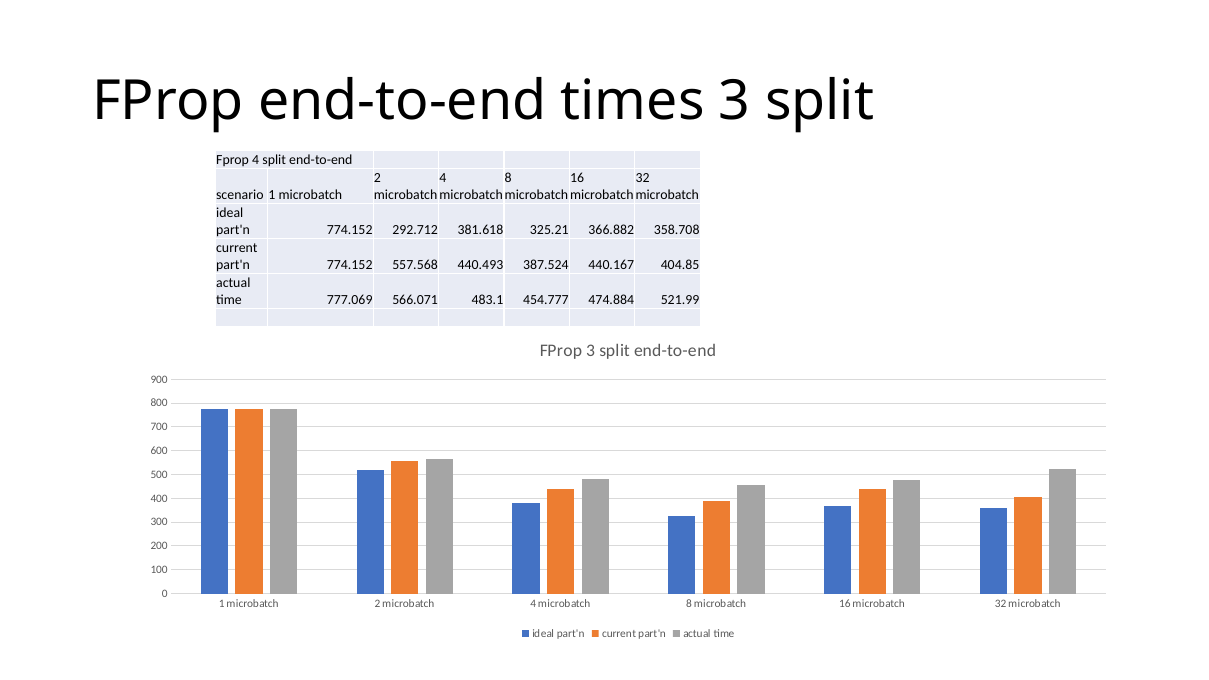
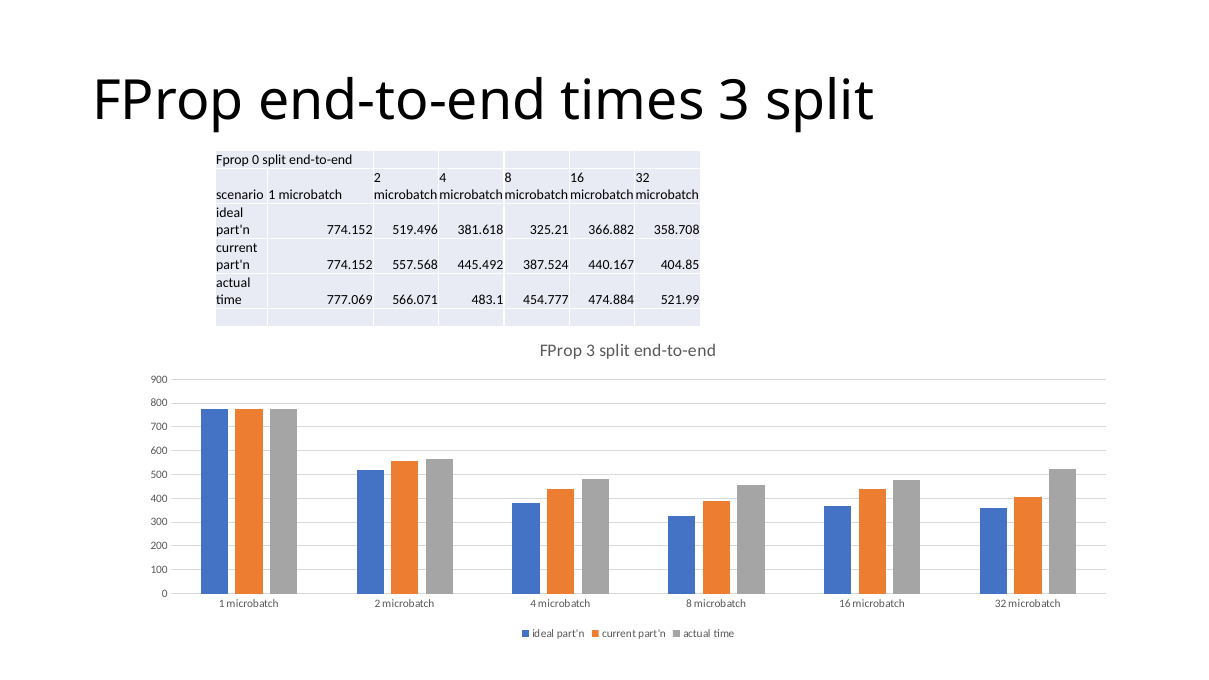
Fprop 4: 4 -> 0
292.712: 292.712 -> 519.496
440.493: 440.493 -> 445.492
